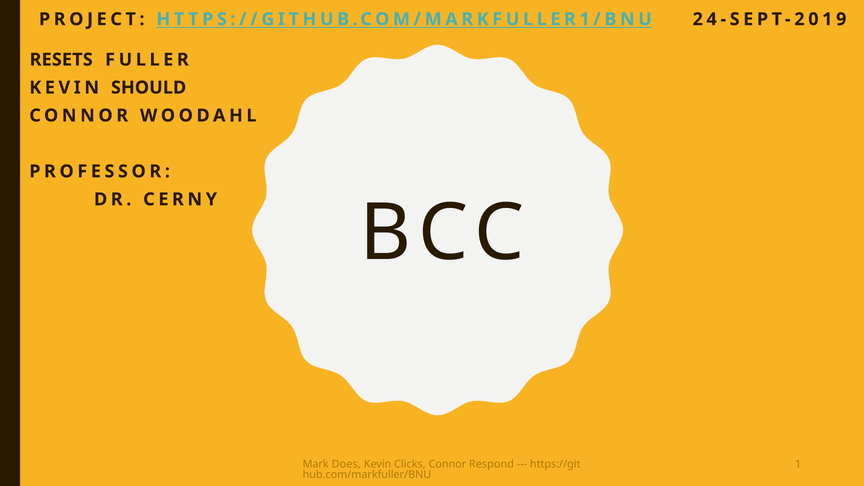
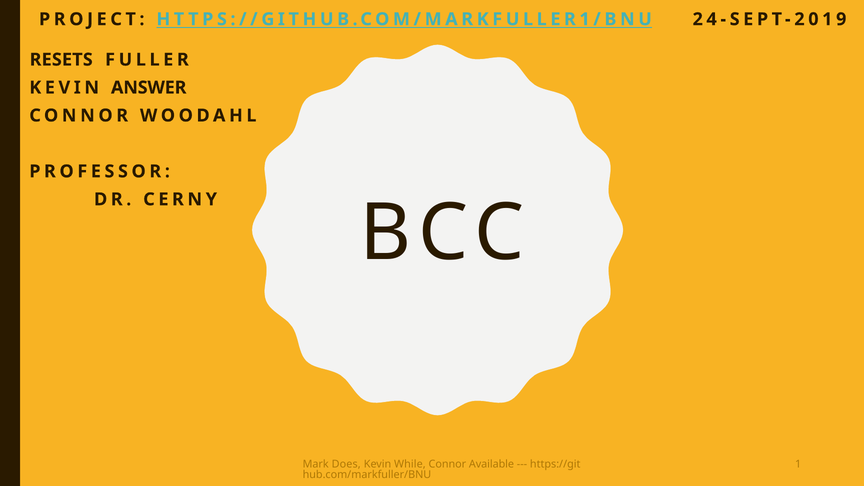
SHOULD: SHOULD -> ANSWER
Clicks: Clicks -> While
Respond: Respond -> Available
